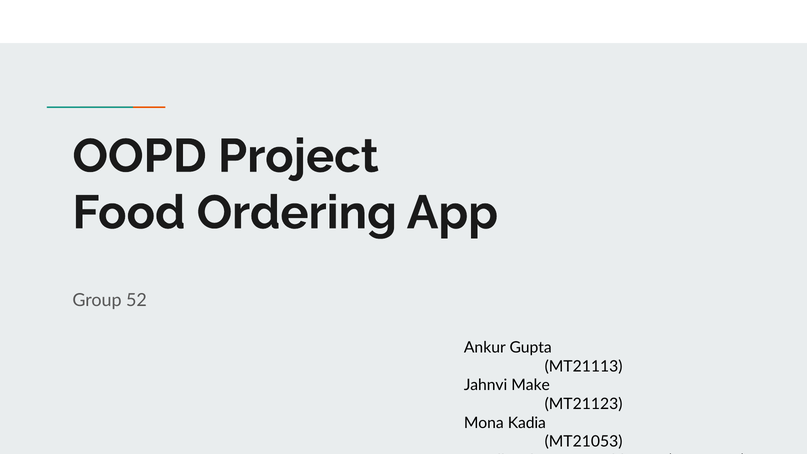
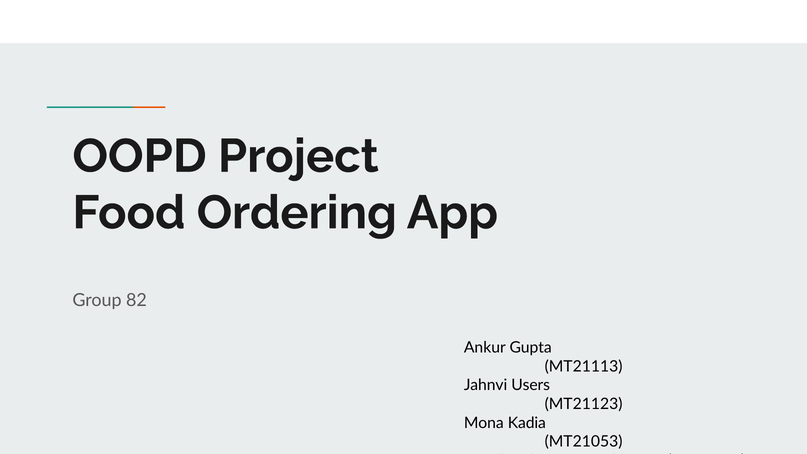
52: 52 -> 82
Make: Make -> Users
